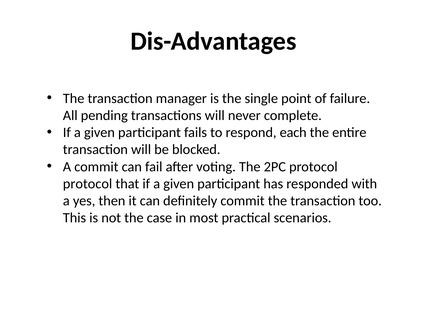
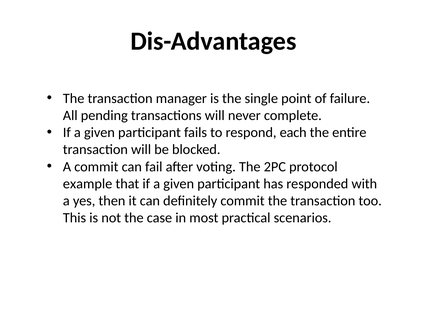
protocol at (88, 184): protocol -> example
